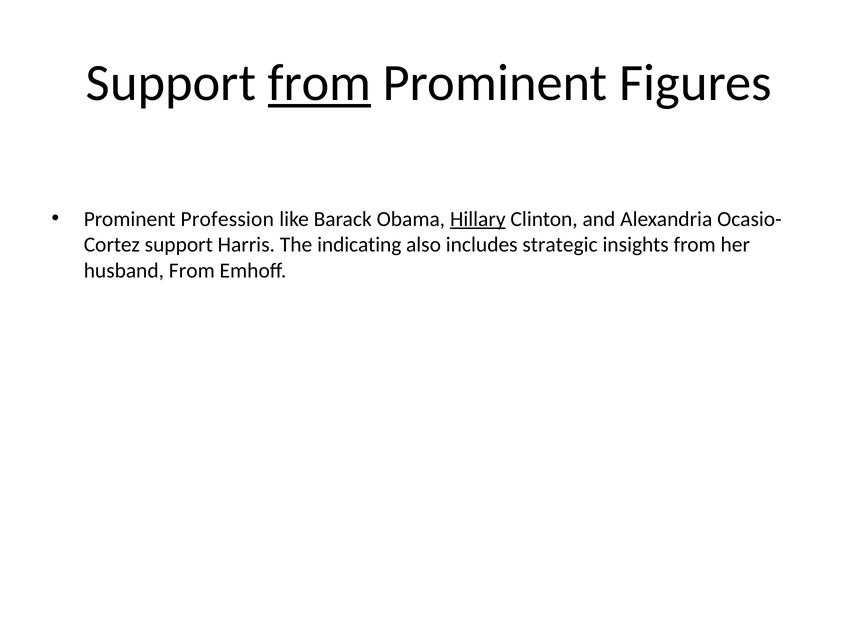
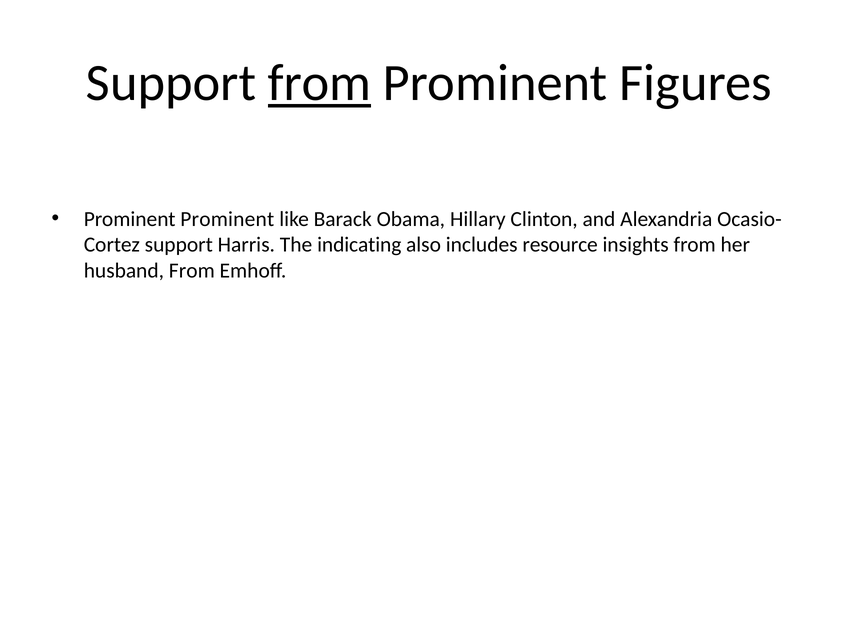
Prominent Profession: Profession -> Prominent
Hillary underline: present -> none
strategic: strategic -> resource
